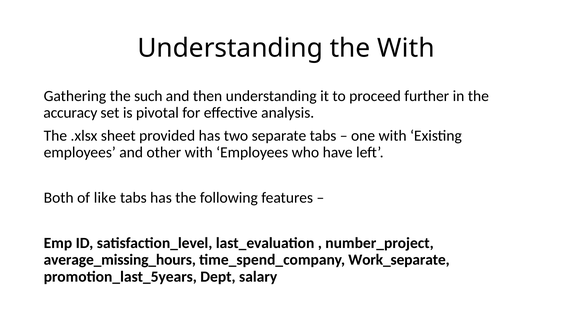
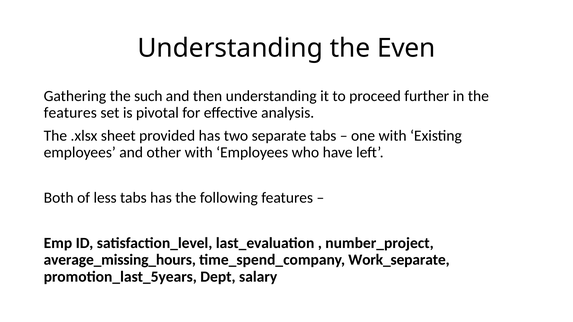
the With: With -> Even
accuracy at (70, 113): accuracy -> features
like: like -> less
